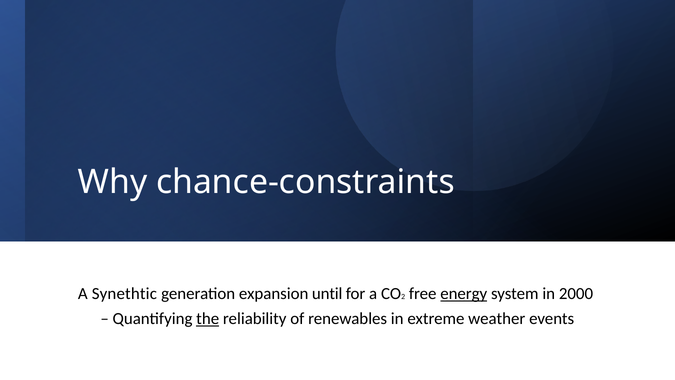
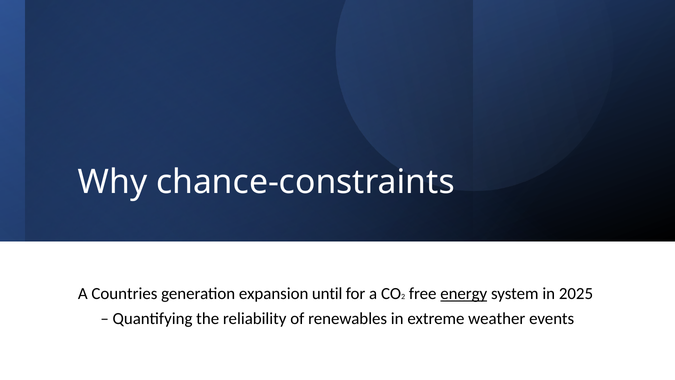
Synethtic: Synethtic -> Countries
2000: 2000 -> 2025
the underline: present -> none
